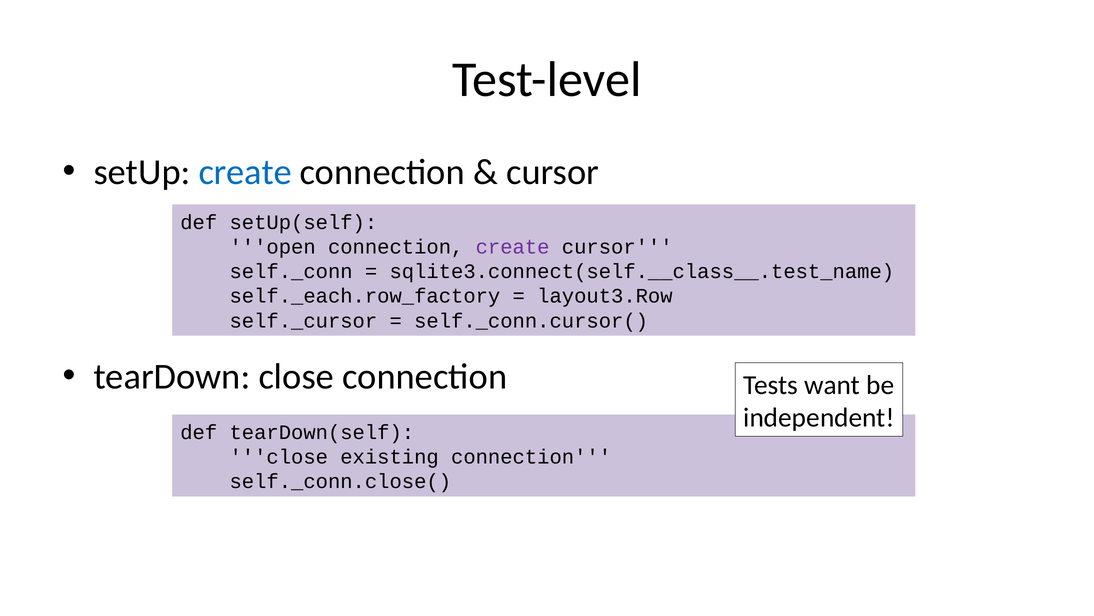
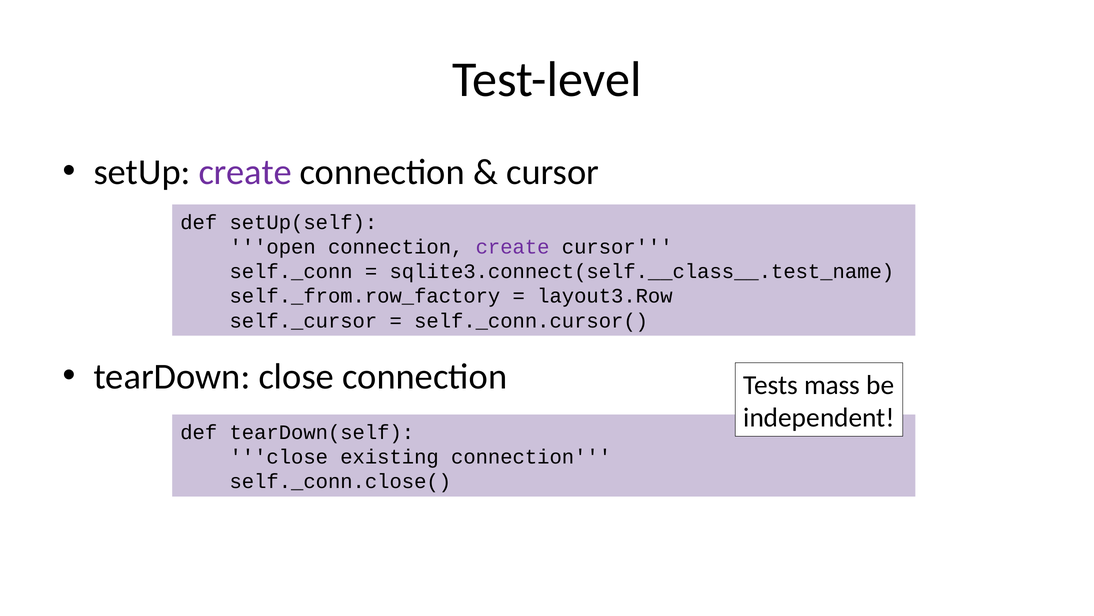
create at (245, 172) colour: blue -> purple
self._each.row_factory: self._each.row_factory -> self._from.row_factory
want: want -> mass
